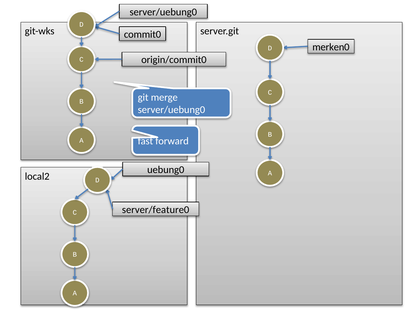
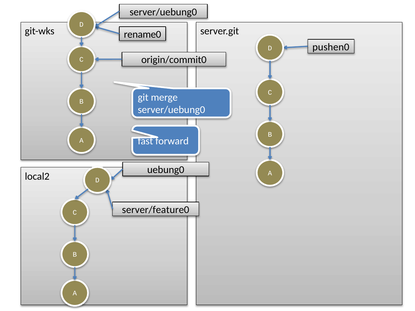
commit0: commit0 -> rename0
merken0: merken0 -> pushen0
